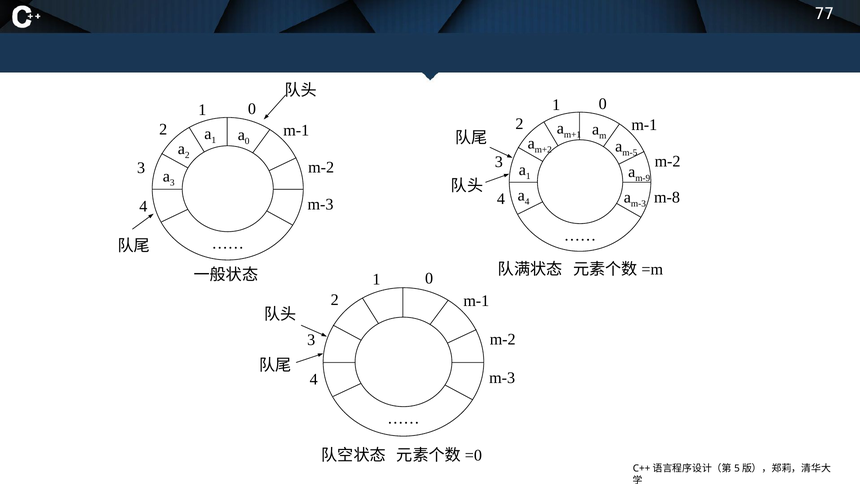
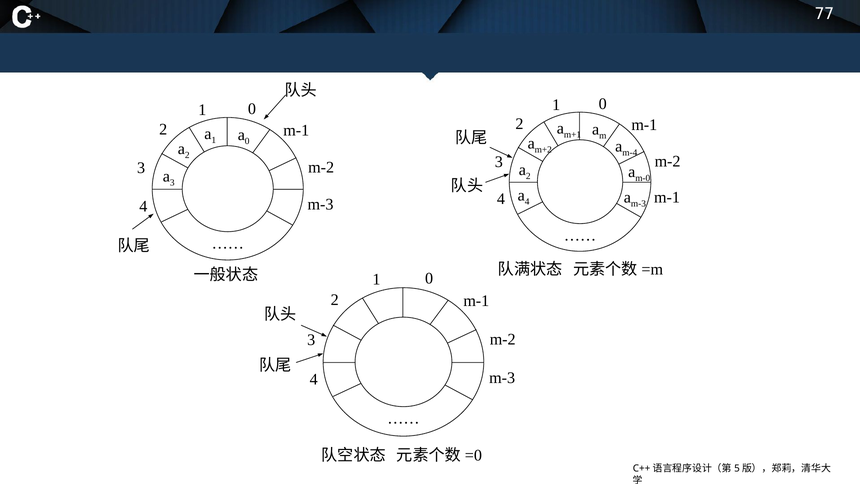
m-5: m-5 -> m-4
1 at (528, 176): 1 -> 2
m-9: m-9 -> m-0
m-8 at (667, 197): m-8 -> m-1
